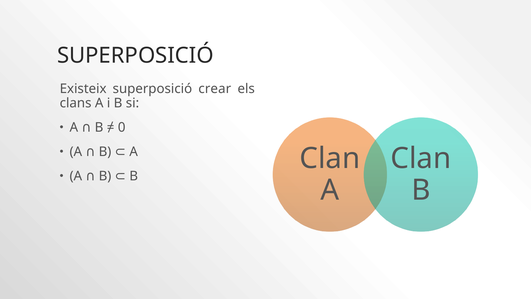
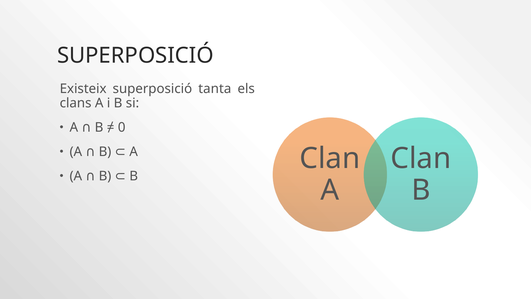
crear: crear -> tanta
